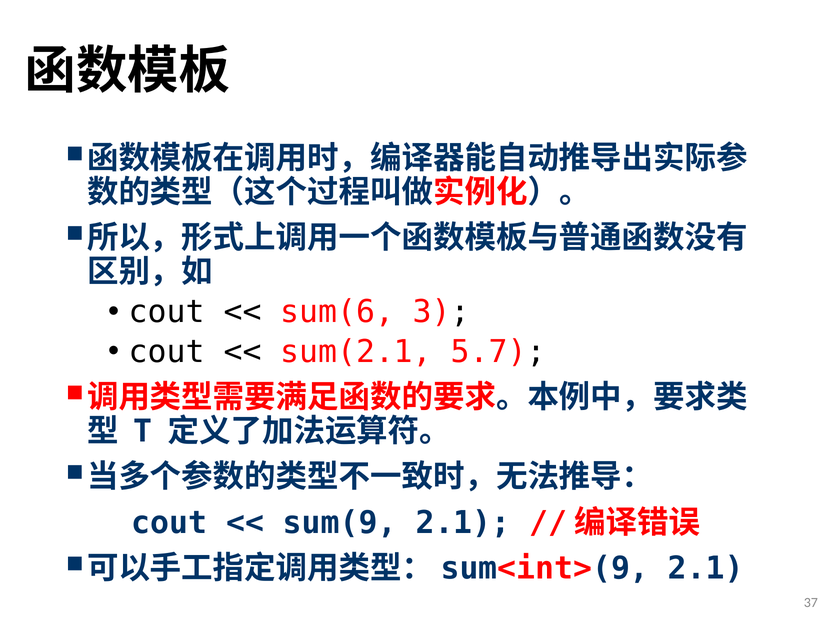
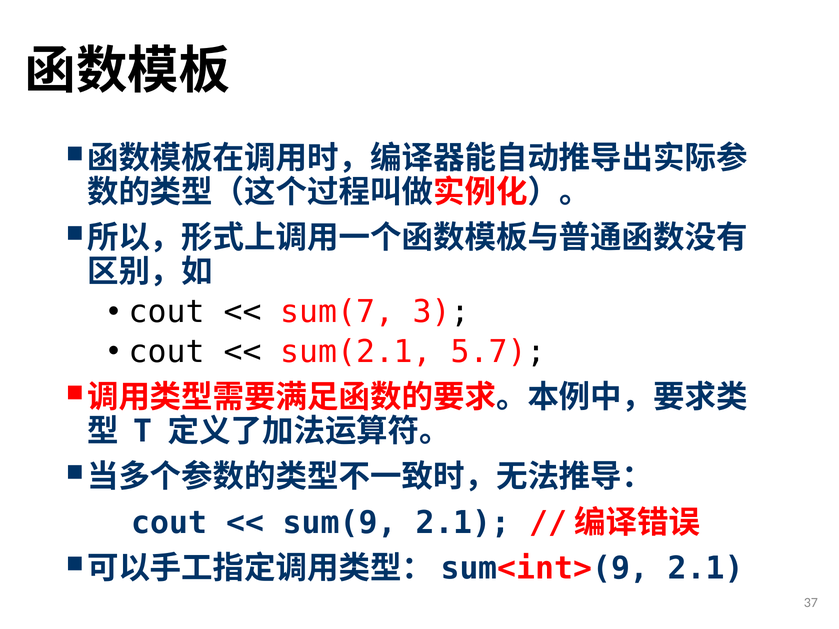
sum(6: sum(6 -> sum(7
